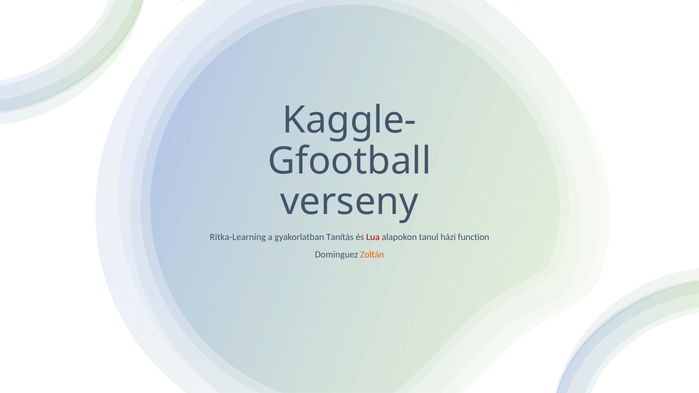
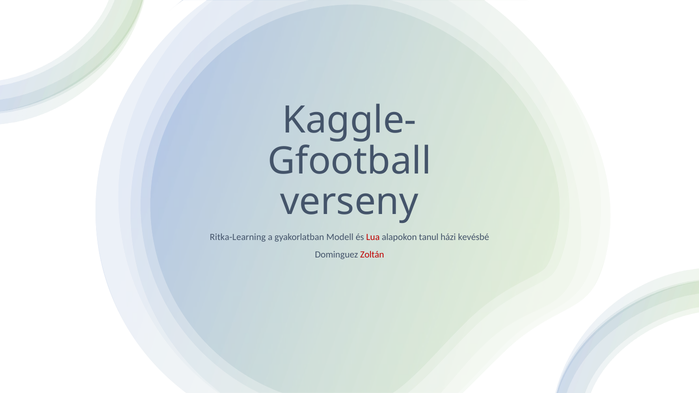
Tanítás: Tanítás -> Modell
function: function -> kevésbé
Zoltán colour: orange -> red
